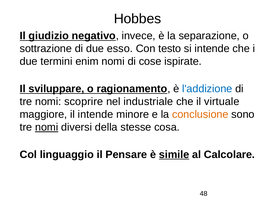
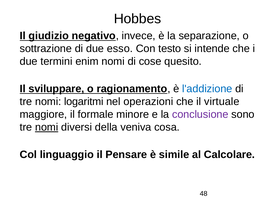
ispirate: ispirate -> quesito
scoprire: scoprire -> logaritmi
industriale: industriale -> operazioni
il intende: intende -> formale
conclusione colour: orange -> purple
stesse: stesse -> veniva
simile underline: present -> none
